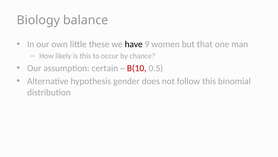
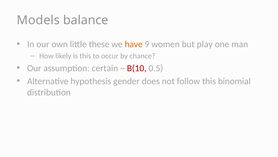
Biology: Biology -> Models
have colour: black -> orange
that: that -> play
